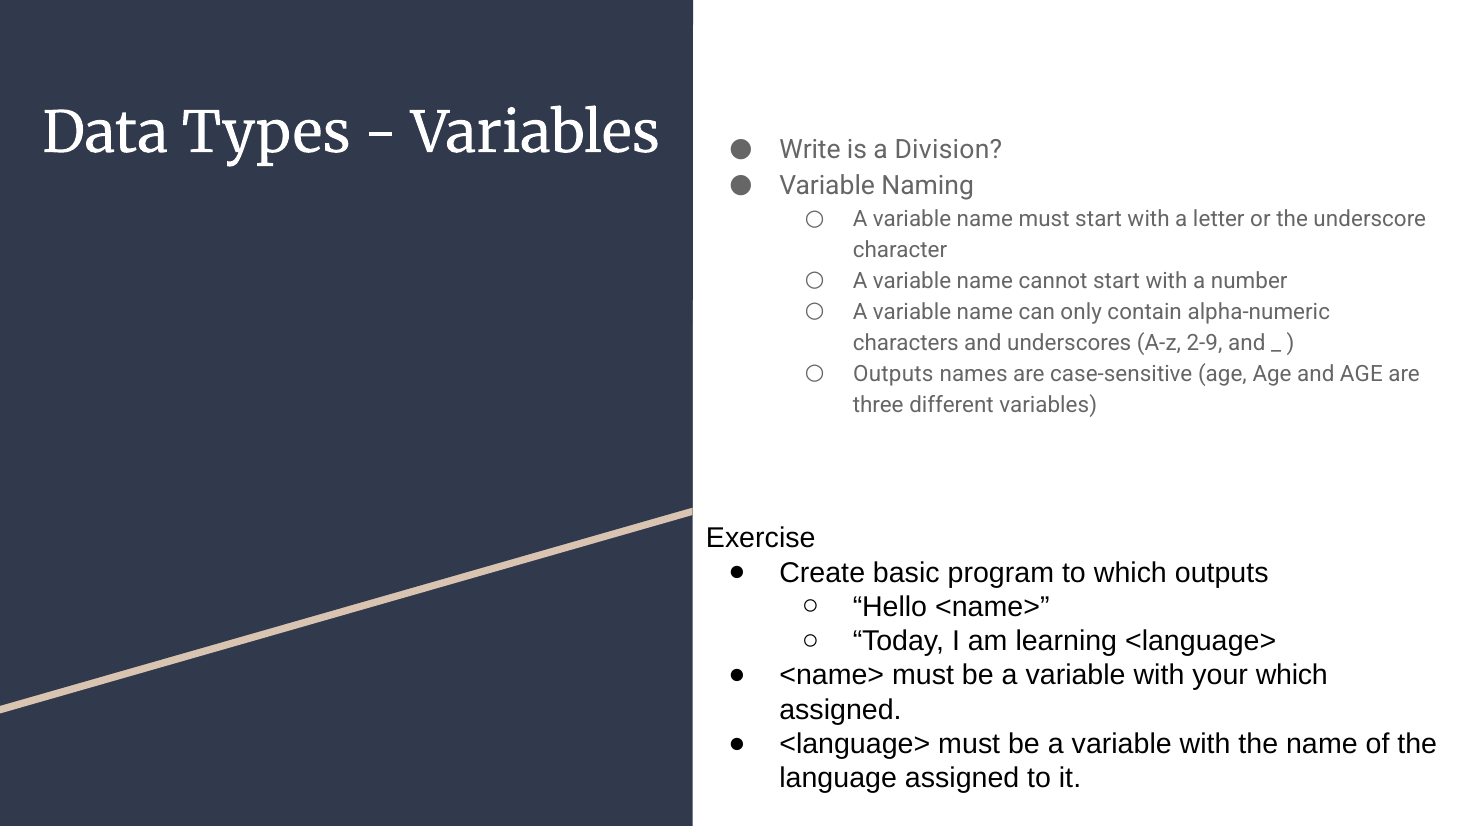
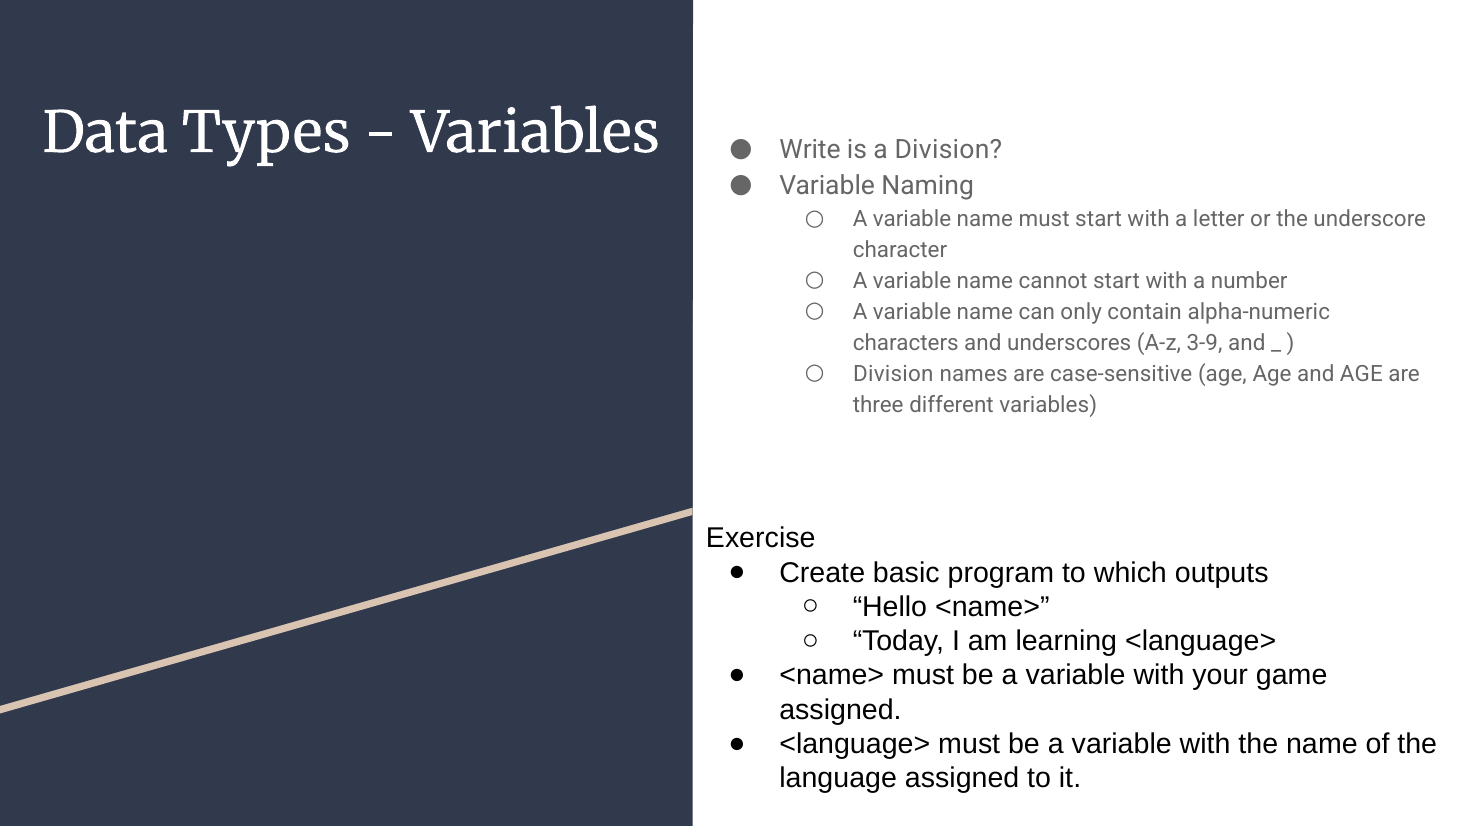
2-9: 2-9 -> 3-9
Outputs at (893, 374): Outputs -> Division
your which: which -> game
